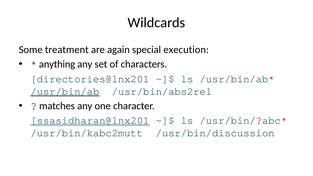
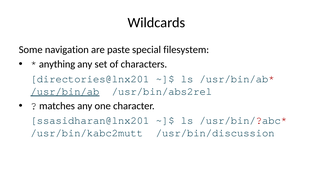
treatment: treatment -> navigation
again: again -> paste
execution: execution -> filesystem
ssasidharan@lnx201 underline: present -> none
